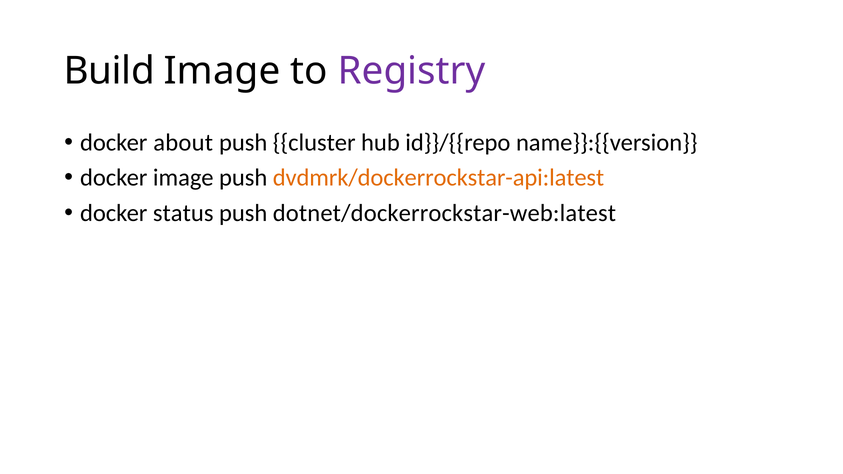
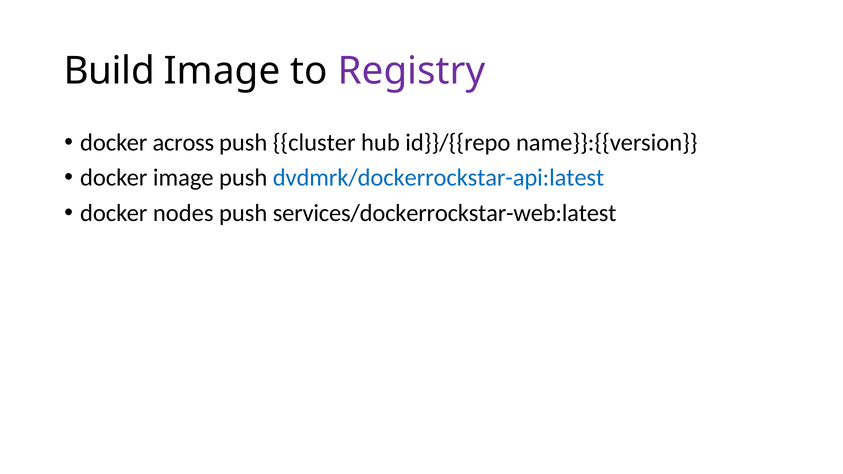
about: about -> across
dvdmrk/dockerrockstar-api:latest colour: orange -> blue
status: status -> nodes
dotnet/dockerrockstar-web:latest: dotnet/dockerrockstar-web:latest -> services/dockerrockstar-web:latest
